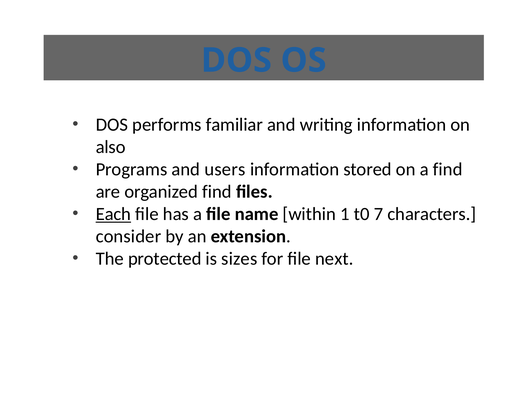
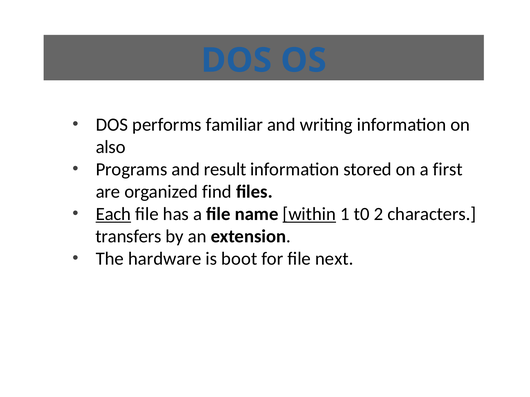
users: users -> result
a find: find -> first
within underline: none -> present
7: 7 -> 2
consider: consider -> transfers
protected: protected -> hardware
sizes: sizes -> boot
